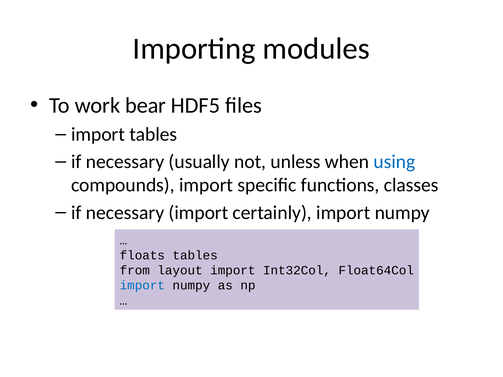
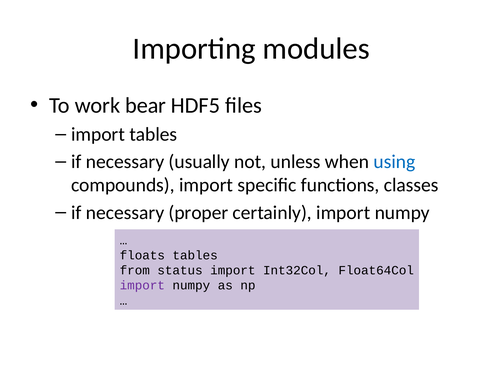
necessary import: import -> proper
layout: layout -> status
import at (142, 286) colour: blue -> purple
